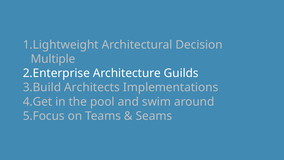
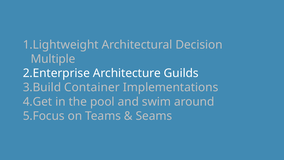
Architects: Architects -> Container
